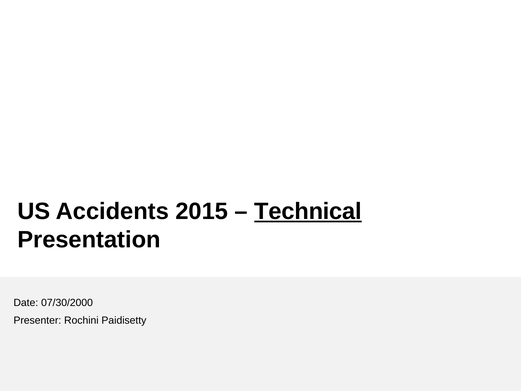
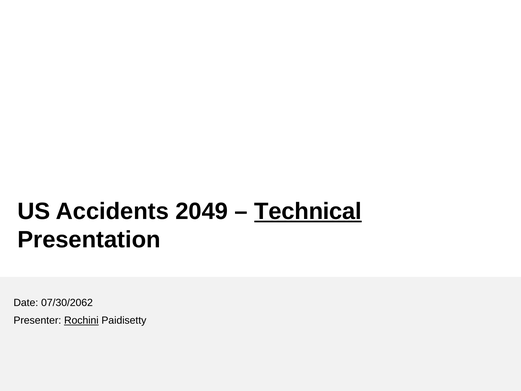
2015: 2015 -> 2049
07/30/2000: 07/30/2000 -> 07/30/2062
Rochini underline: none -> present
